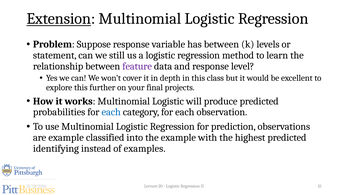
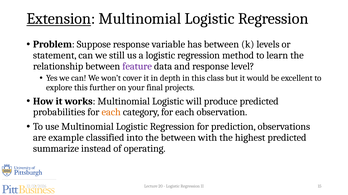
each at (111, 113) colour: blue -> orange
the example: example -> between
identifying: identifying -> summarize
examples: examples -> operating
